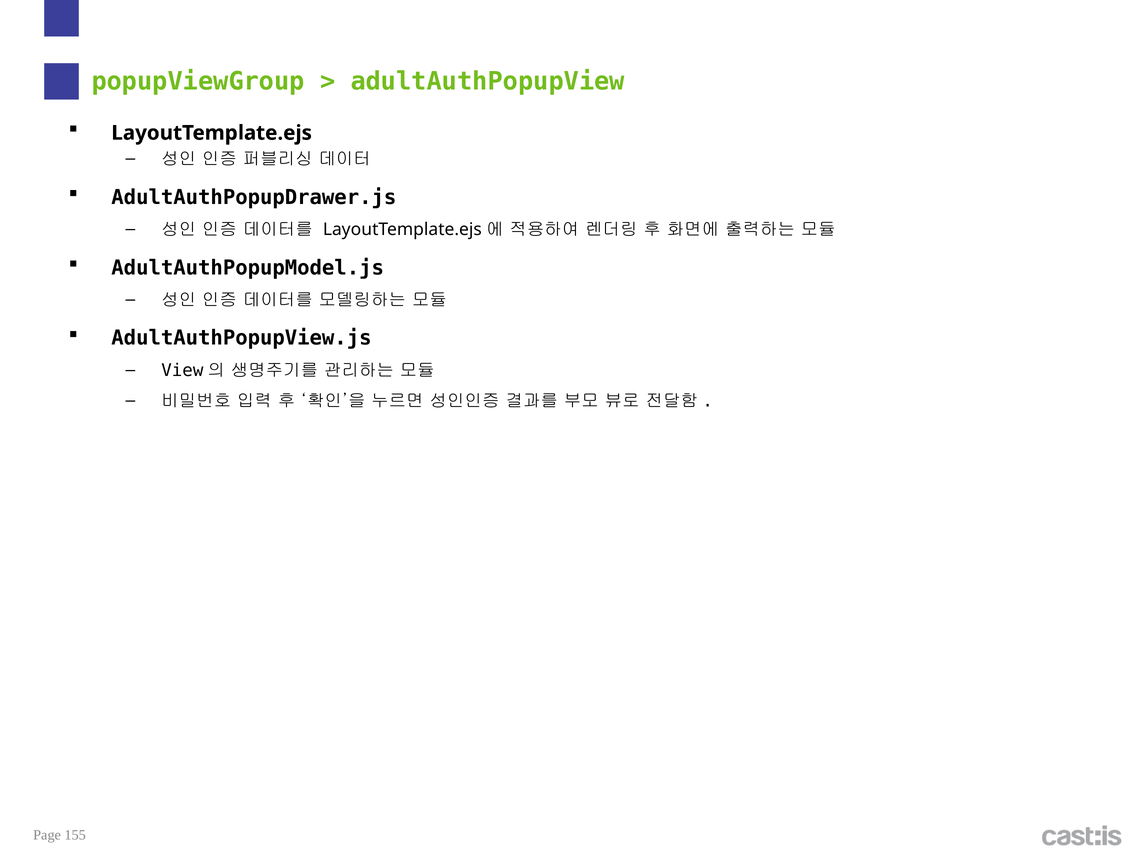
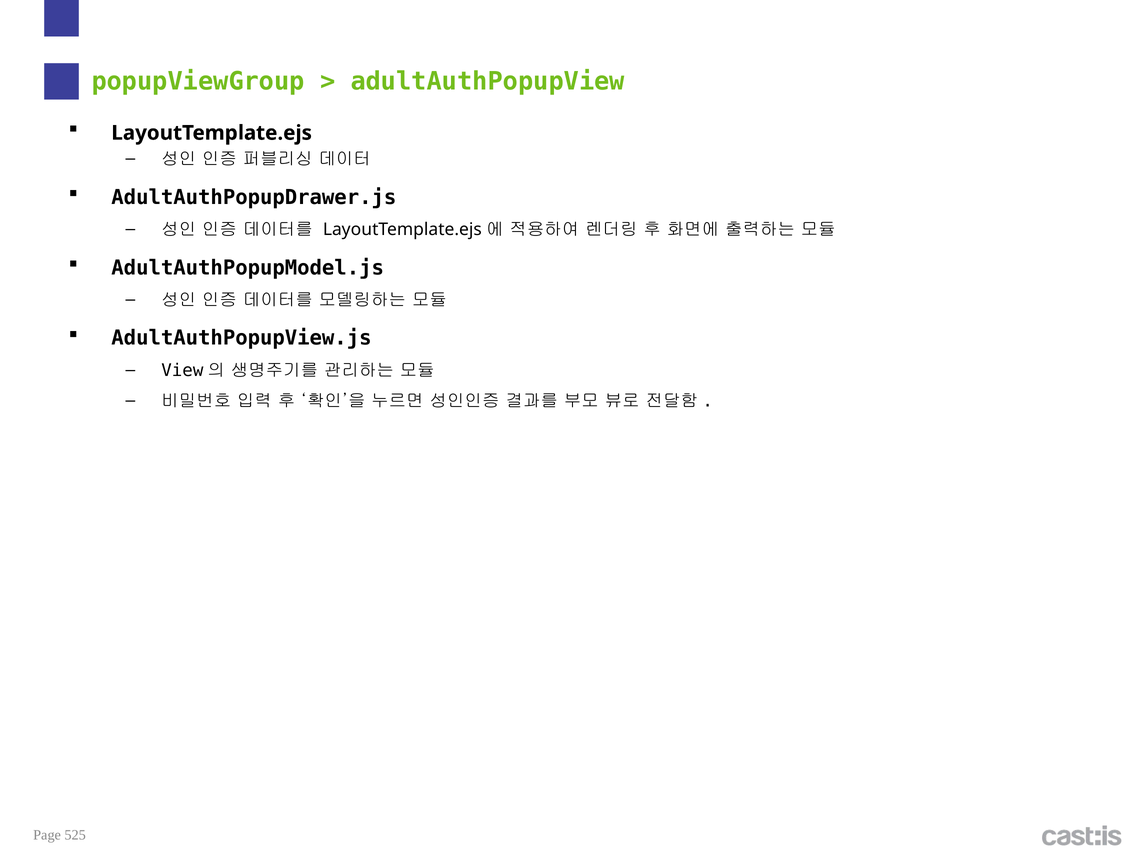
155: 155 -> 525
